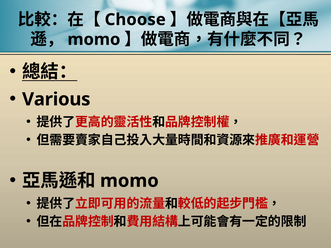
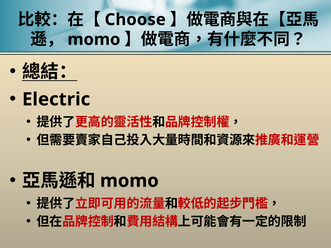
Various: Various -> Electric
